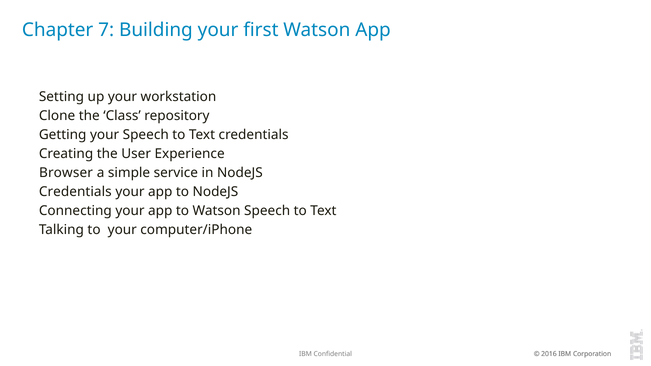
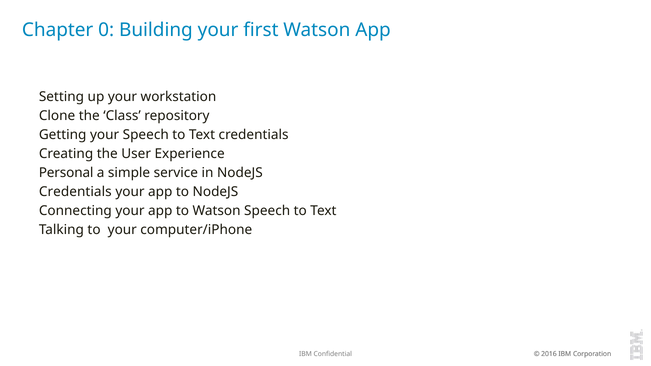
7: 7 -> 0
Browser: Browser -> Personal
